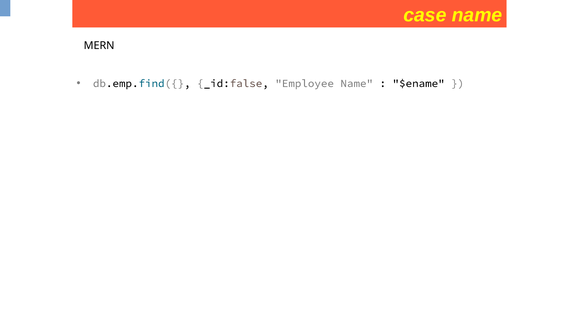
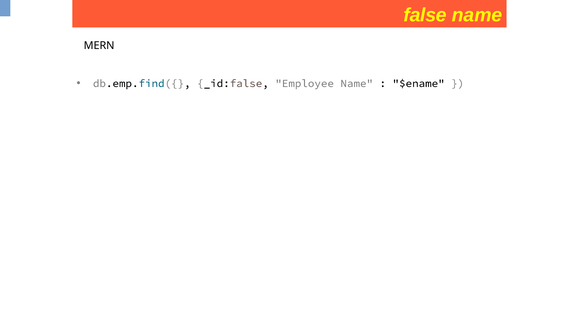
case: case -> false
